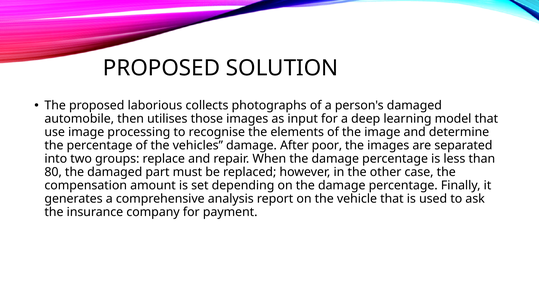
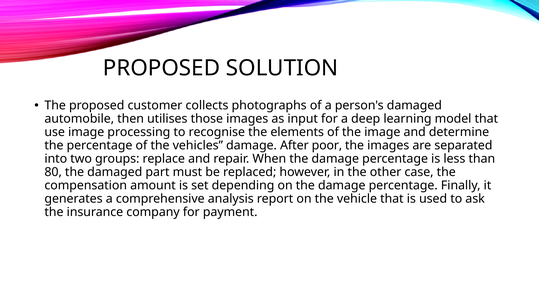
laborious: laborious -> customer
